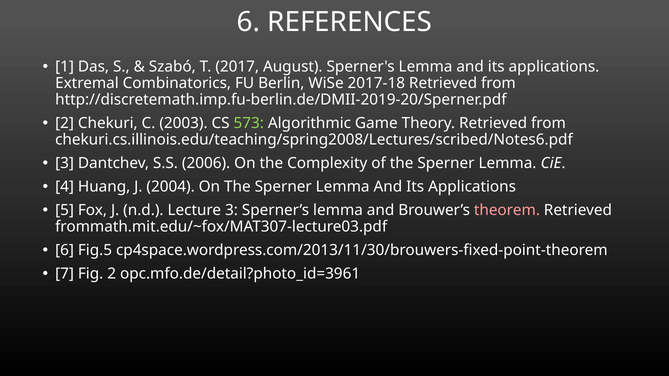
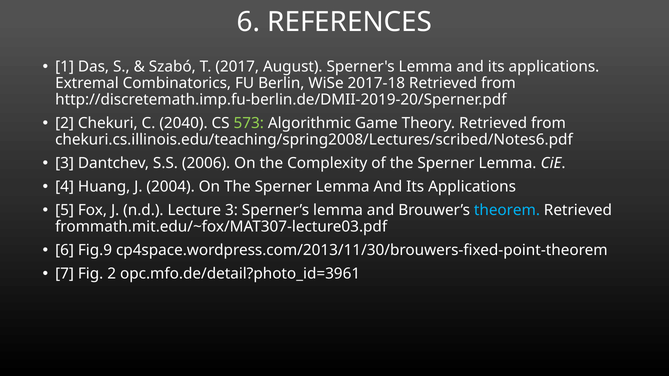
2003: 2003 -> 2040
theorem colour: pink -> light blue
Fig.5: Fig.5 -> Fig.9
